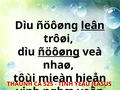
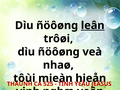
ñöôøng at (59, 52) underline: present -> none
